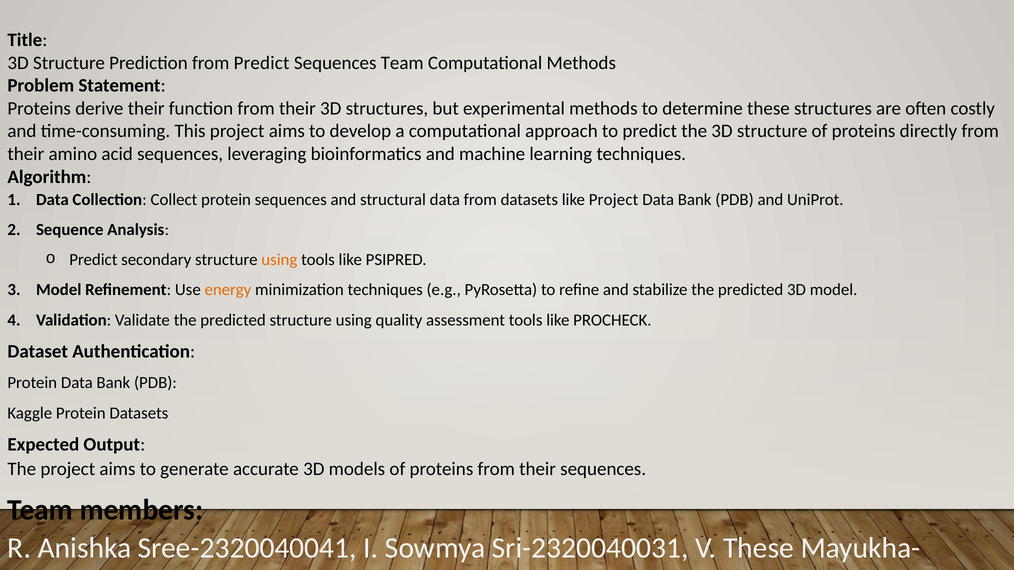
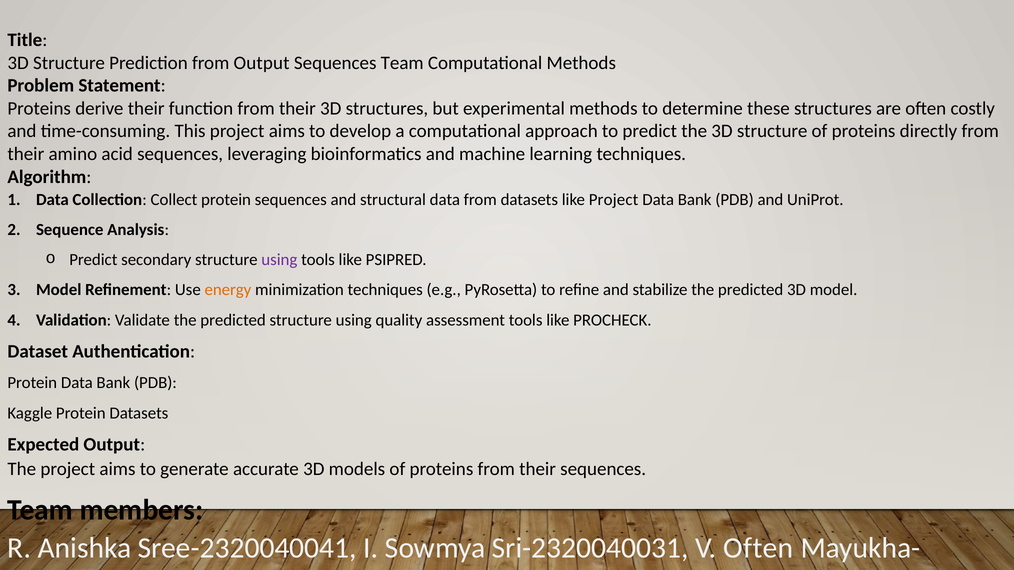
from Predict: Predict -> Output
using at (279, 260) colour: orange -> purple
V These: These -> Often
